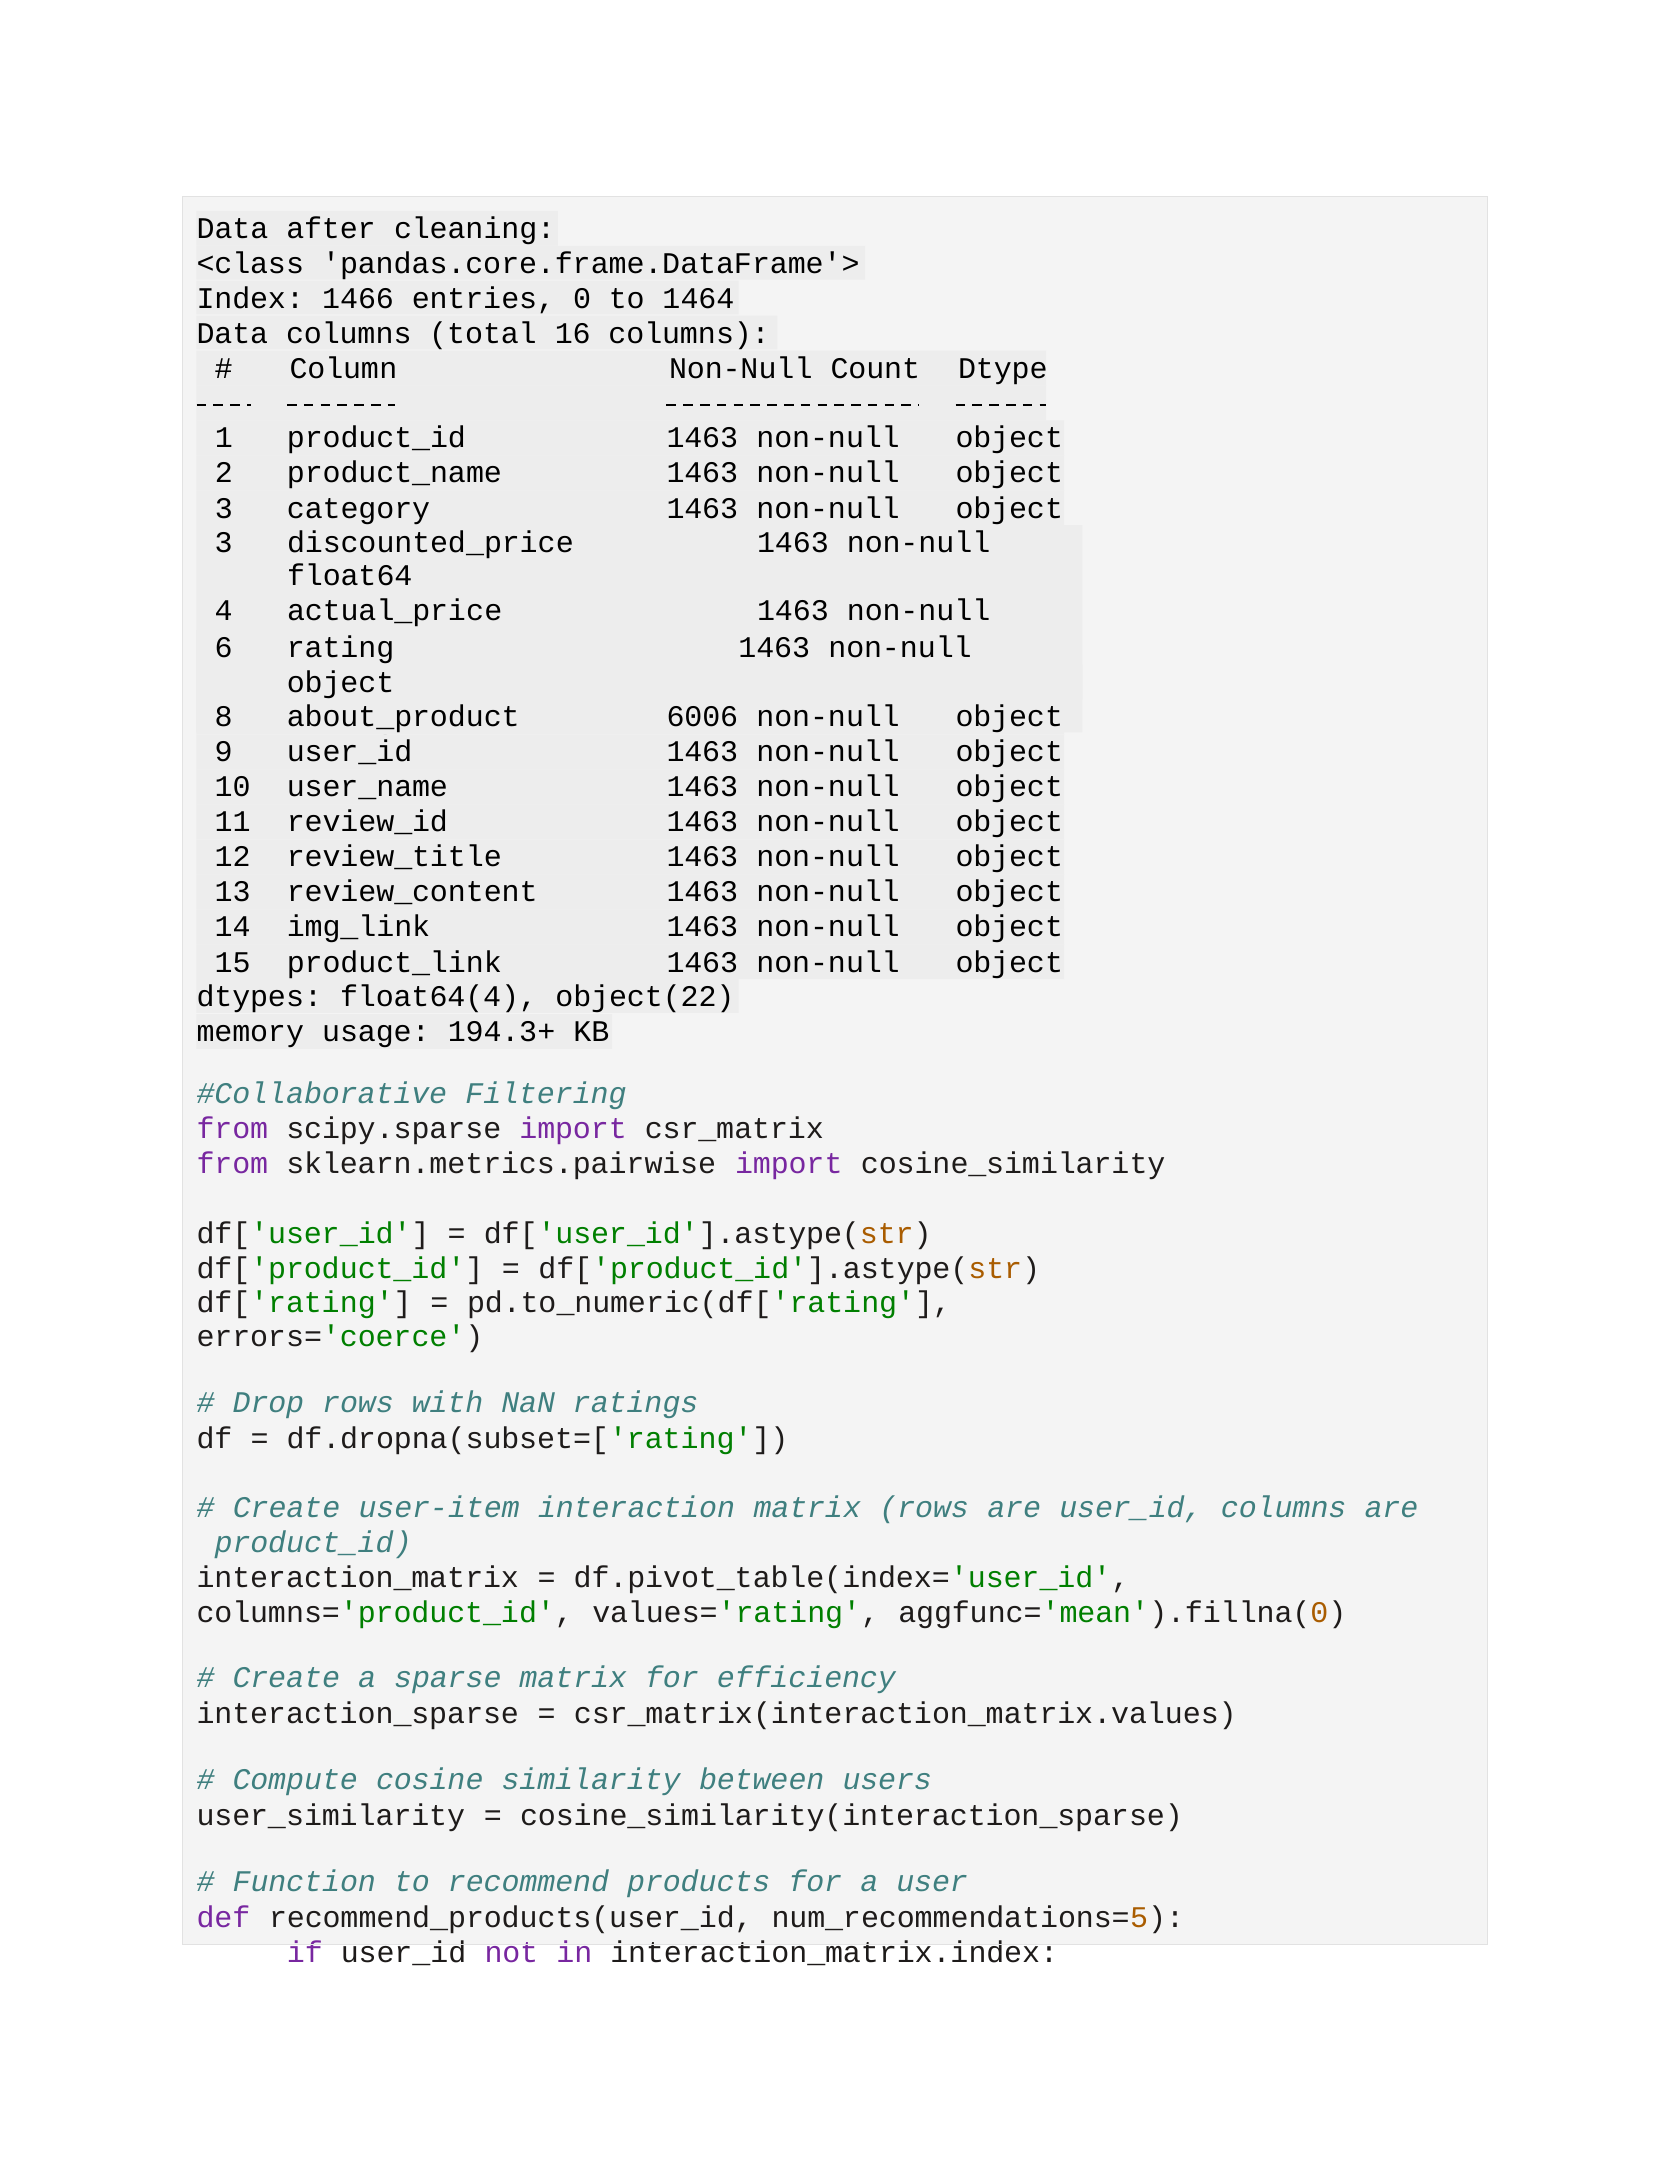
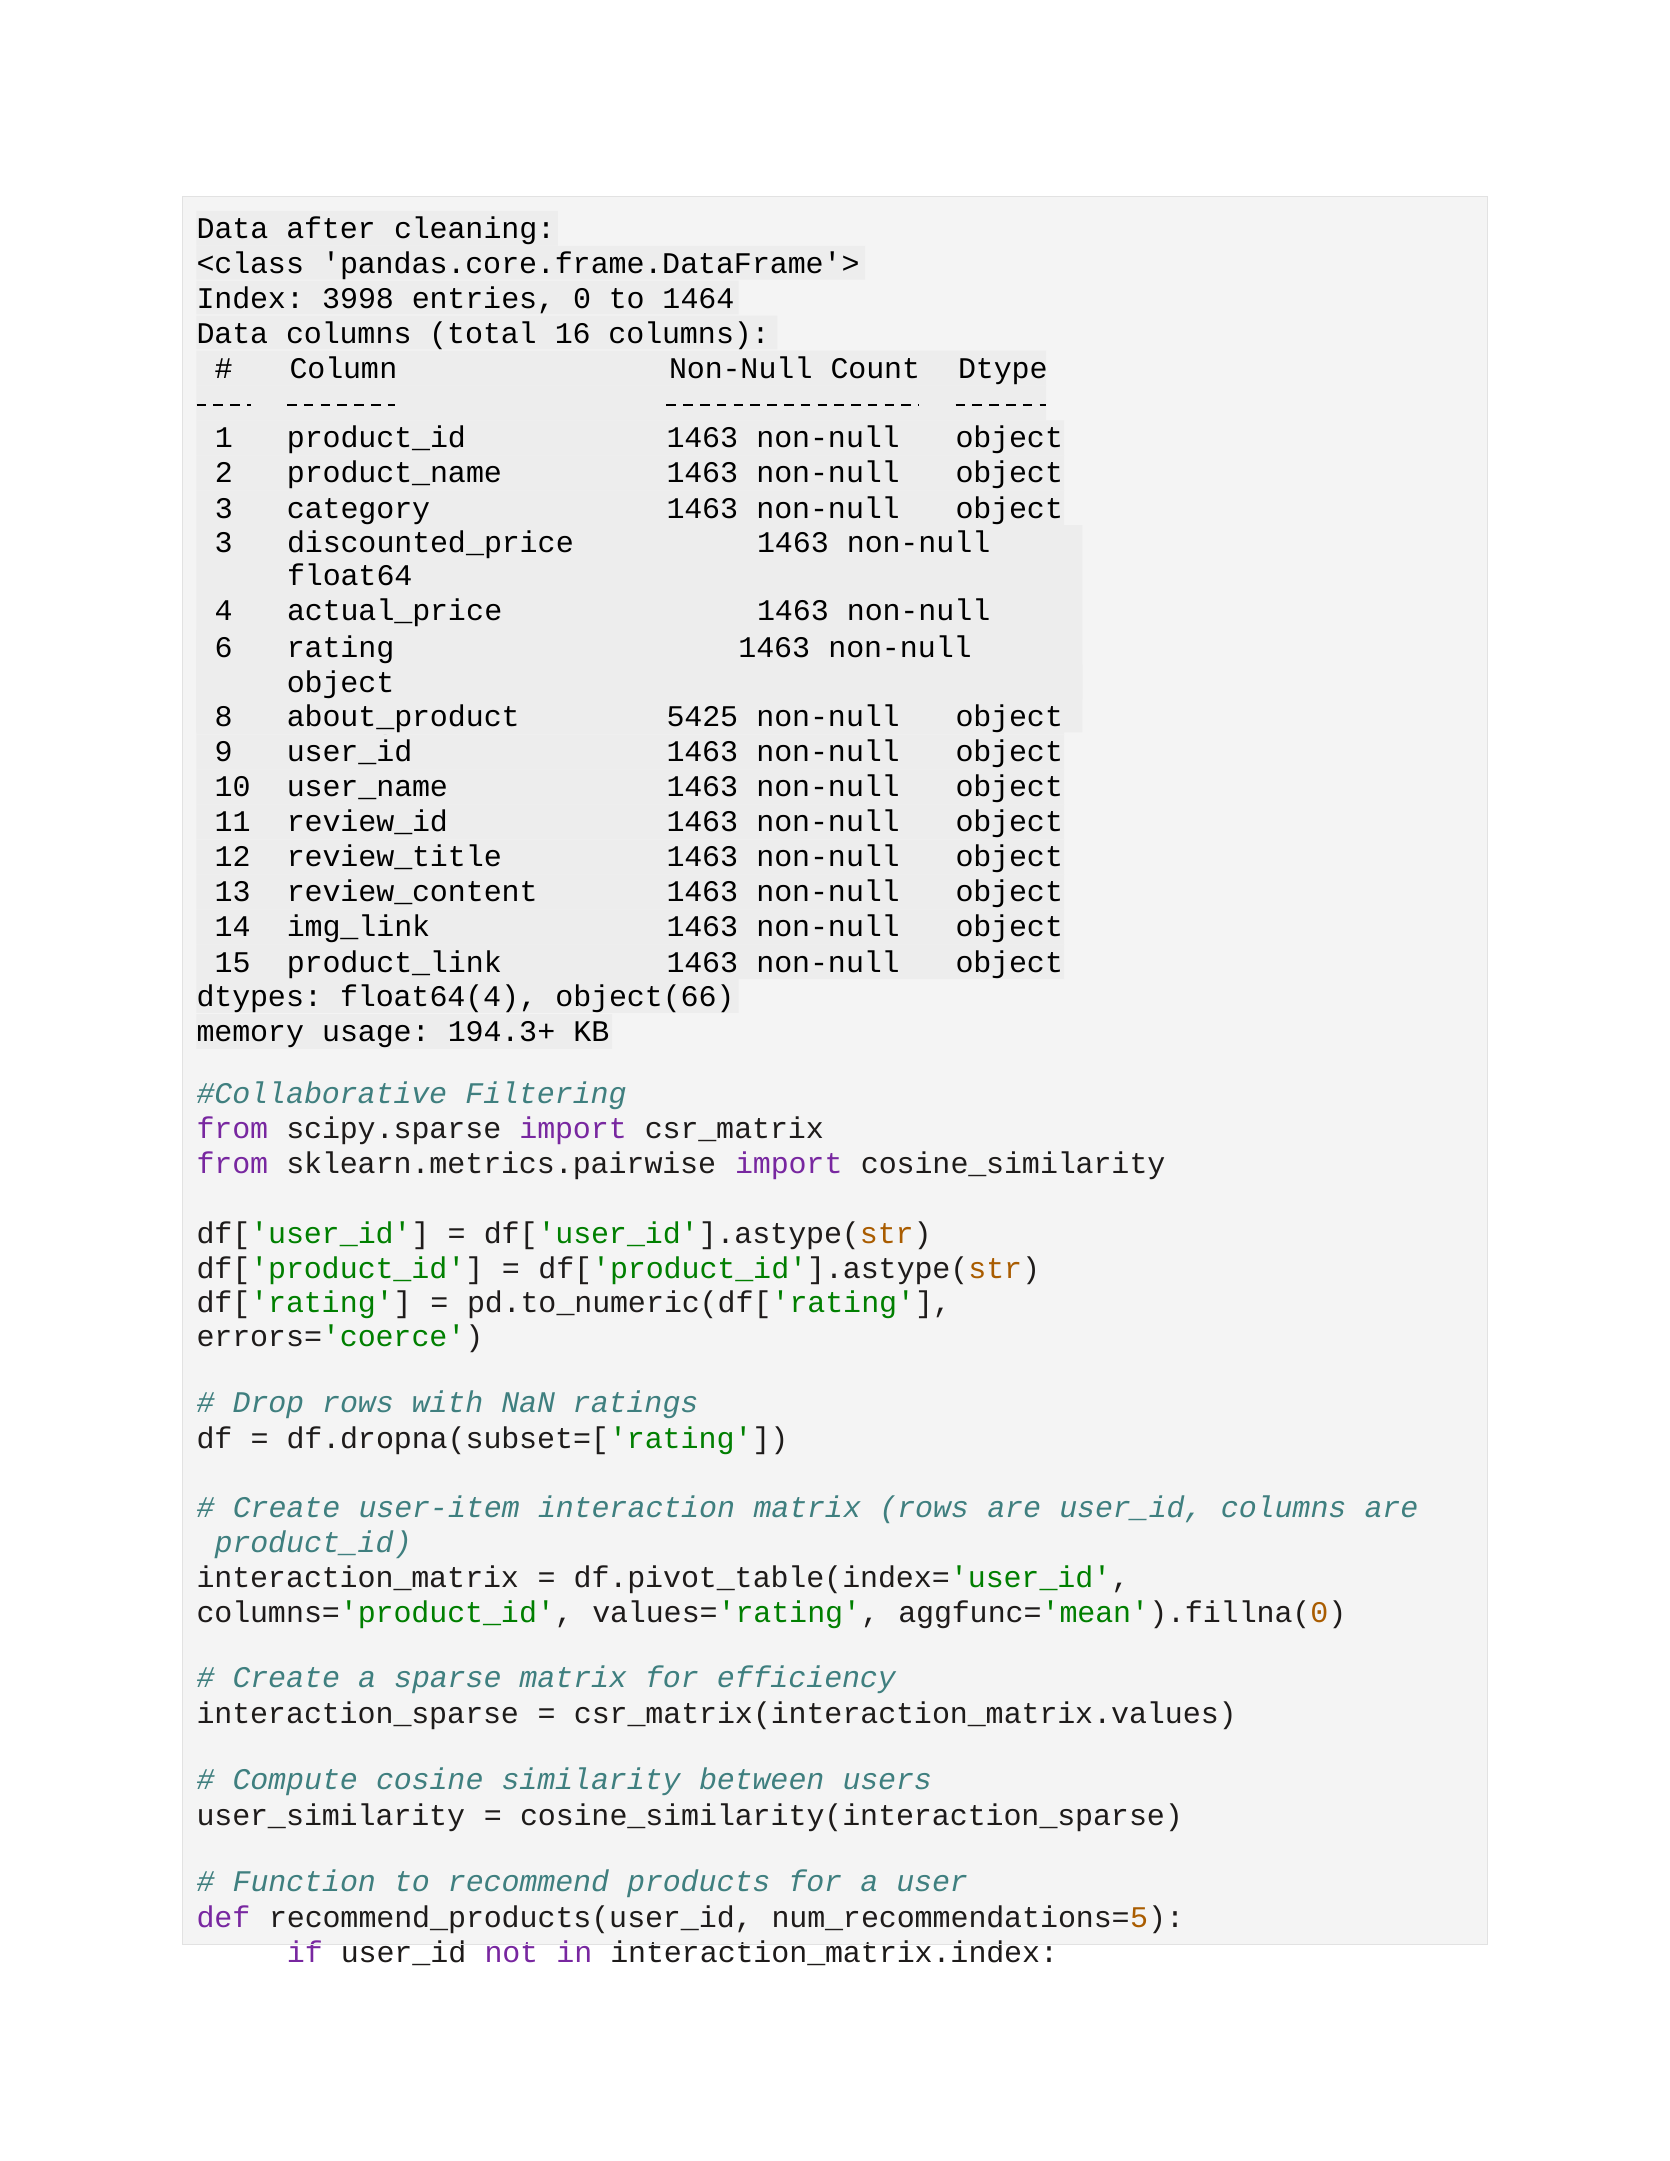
1466: 1466 -> 3998
6006: 6006 -> 5425
object(22: object(22 -> object(66
